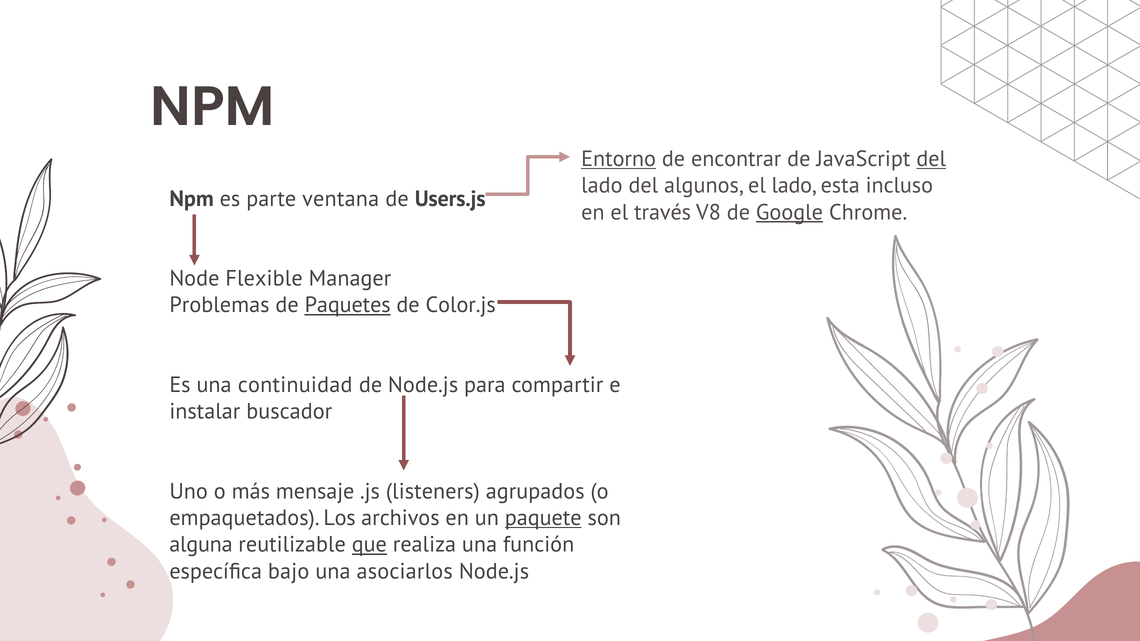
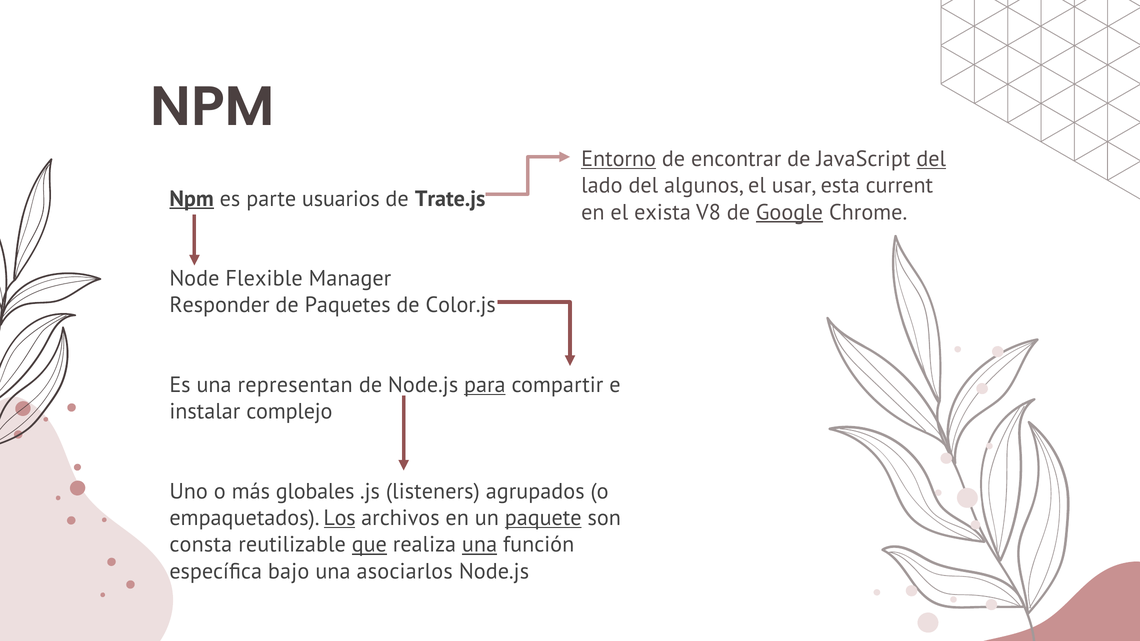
el lado: lado -> usar
incluso: incluso -> current
Npm at (192, 199) underline: none -> present
ventana: ventana -> usuarios
Users.js: Users.js -> Trate.js
través: través -> exista
Problemas: Problemas -> Responder
Paquetes underline: present -> none
continuidad: continuidad -> representan
para underline: none -> present
buscador: buscador -> complejo
mensaje: mensaje -> globales
Los underline: none -> present
alguna: alguna -> consta
una at (480, 545) underline: none -> present
